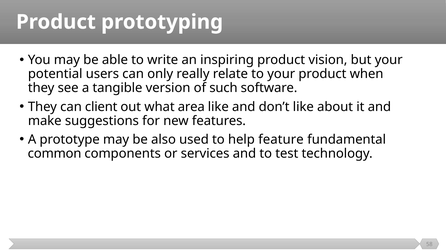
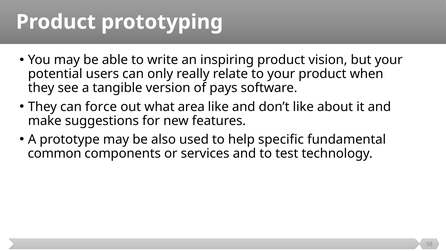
such: such -> pays
client: client -> force
feature: feature -> specific
